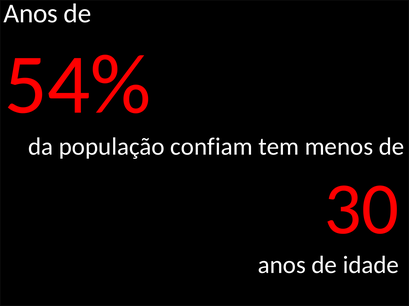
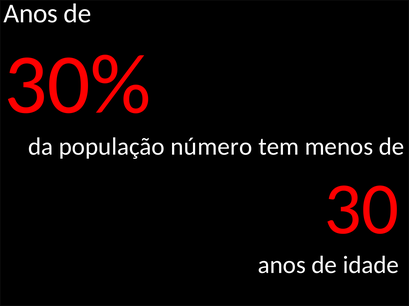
54%: 54% -> 30%
confiam: confiam -> número
